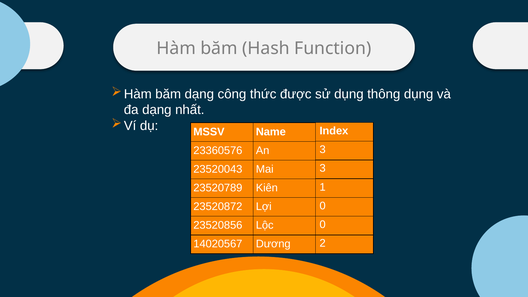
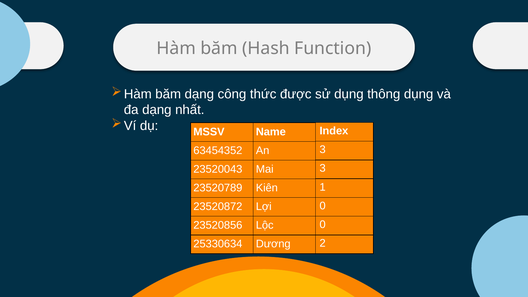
23360576: 23360576 -> 63454352
14020567: 14020567 -> 25330634
